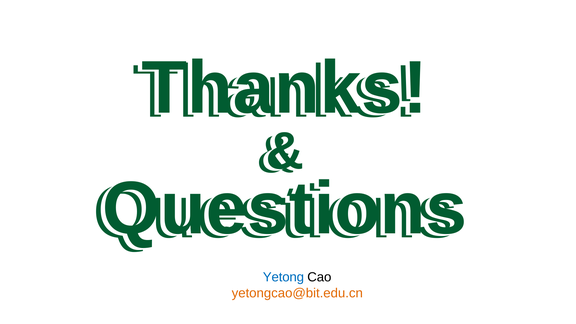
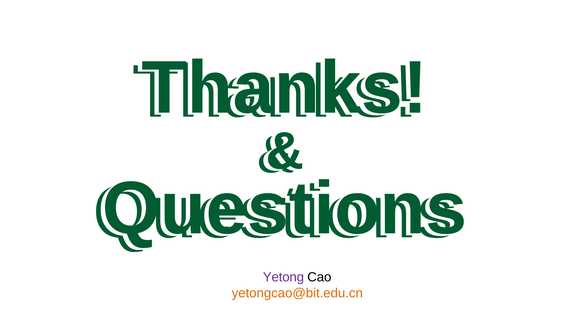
Yetong colour: blue -> purple
